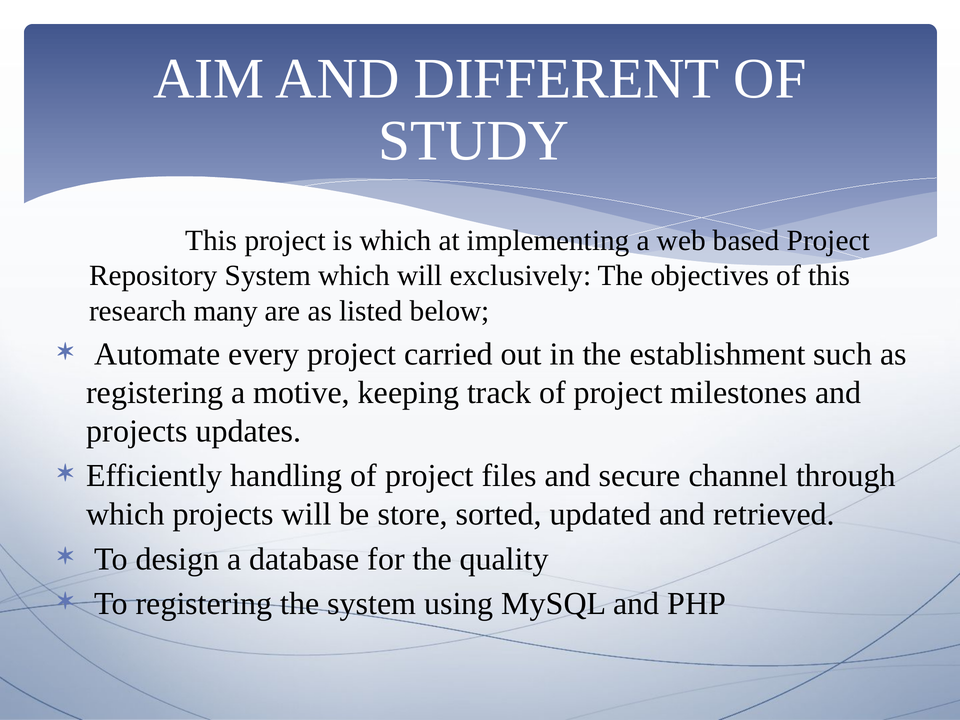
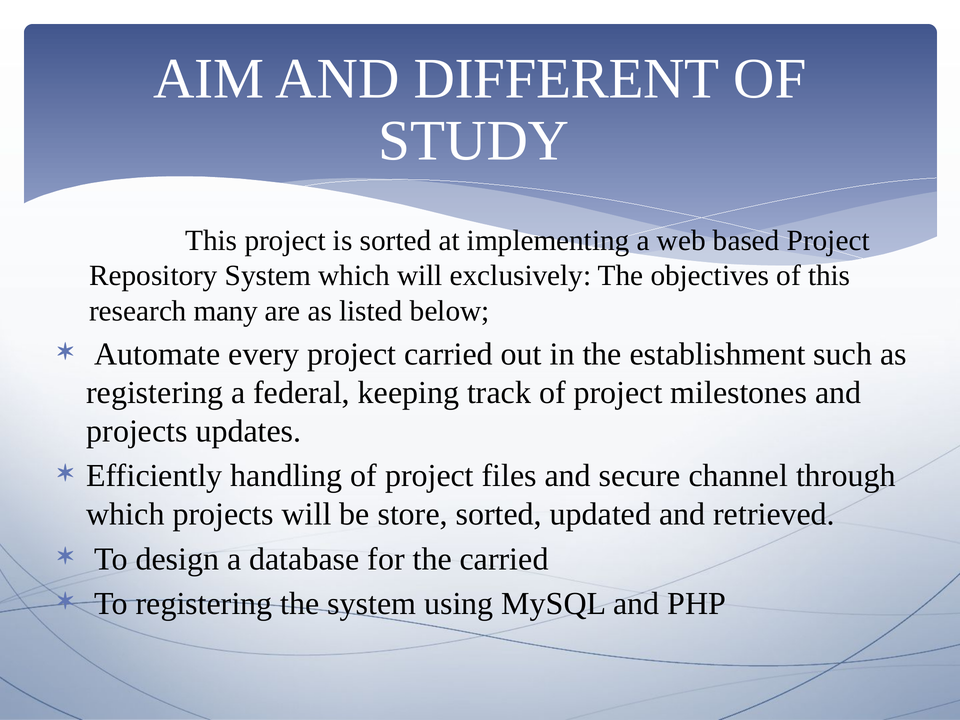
is which: which -> sorted
motive: motive -> federal
the quality: quality -> carried
